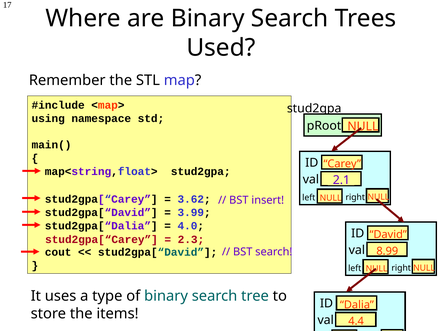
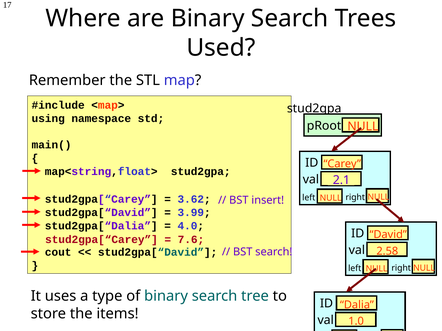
2.3: 2.3 -> 7.6
8.99: 8.99 -> 2.58
4.4: 4.4 -> 1.0
